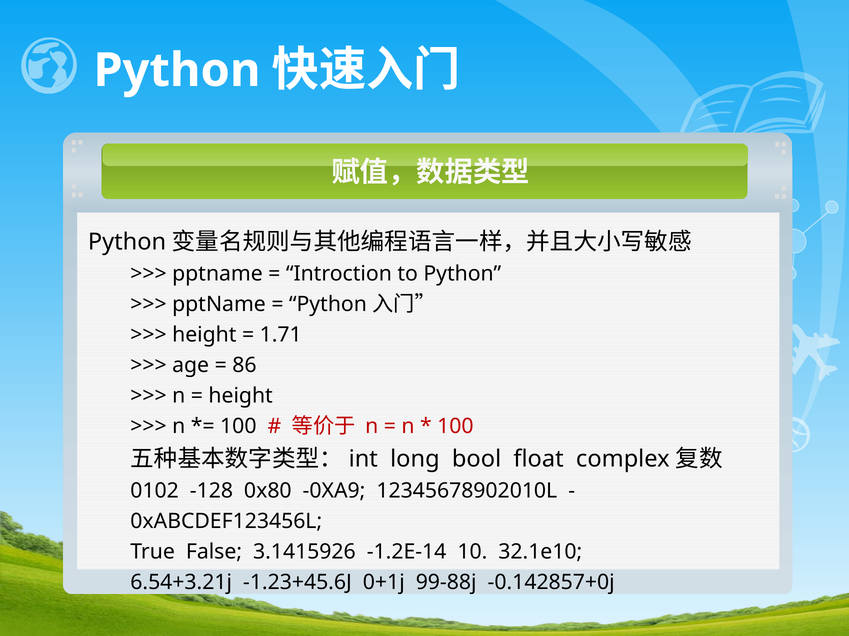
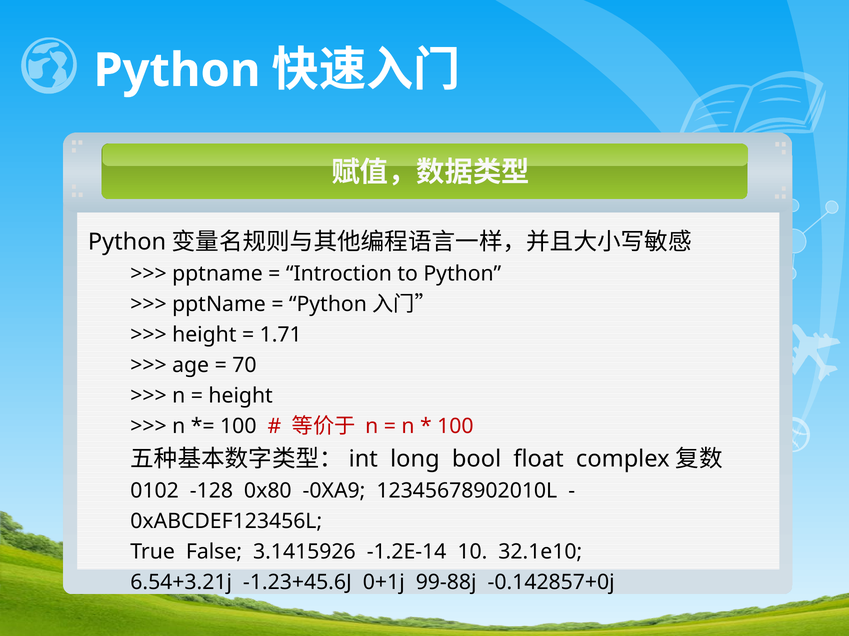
86: 86 -> 70
